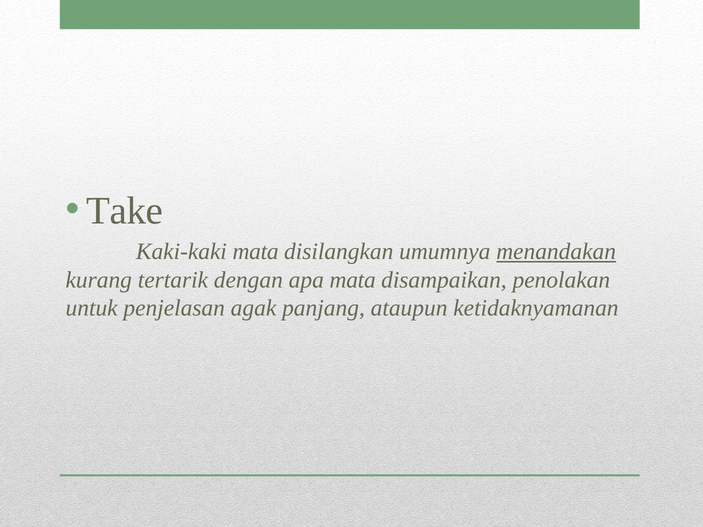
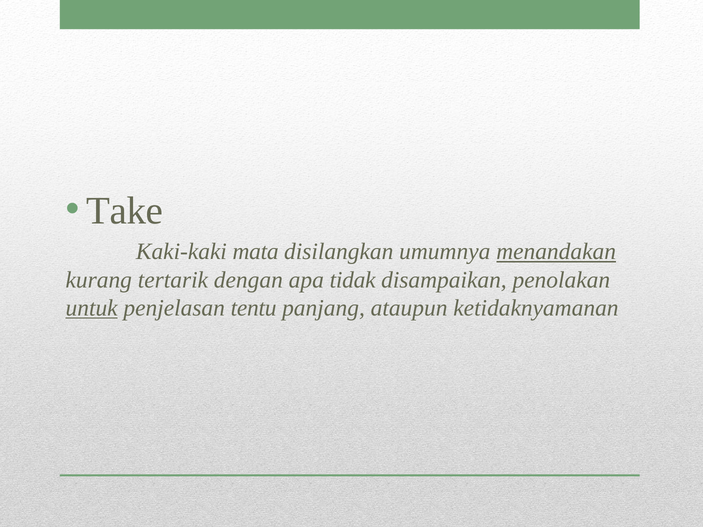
apa mata: mata -> tidak
untuk underline: none -> present
agak: agak -> tentu
